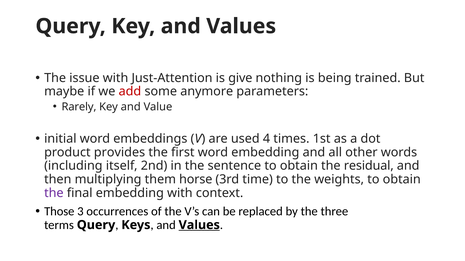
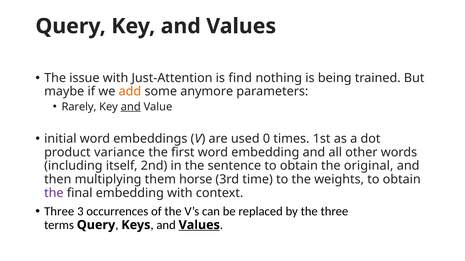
give: give -> find
add colour: red -> orange
and at (131, 107) underline: none -> present
4: 4 -> 0
provides: provides -> variance
residual: residual -> original
Those at (59, 212): Those -> Three
